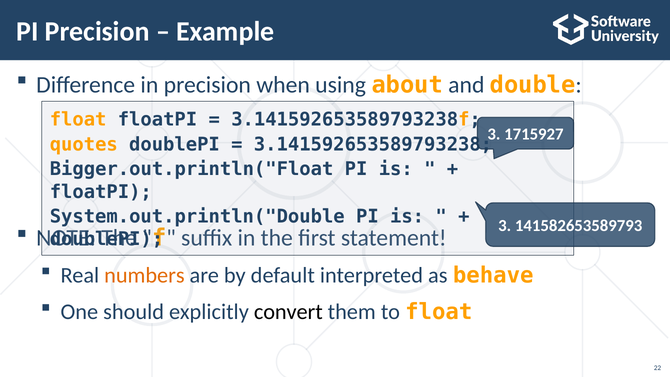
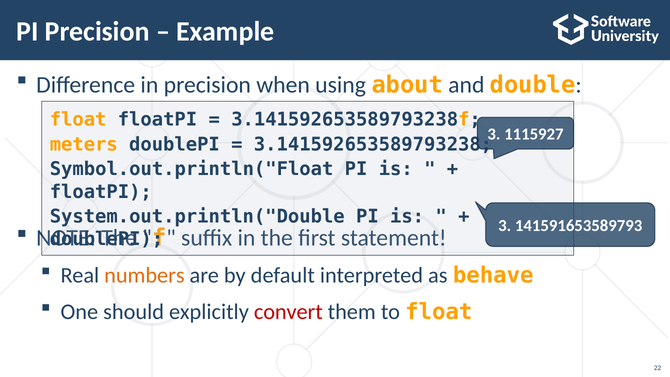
1715927: 1715927 -> 1115927
quotes: quotes -> meters
Bigger.out.println("Float: Bigger.out.println("Float -> Symbol.out.println("Float
141582653589793: 141582653589793 -> 141591653589793
convert colour: black -> red
